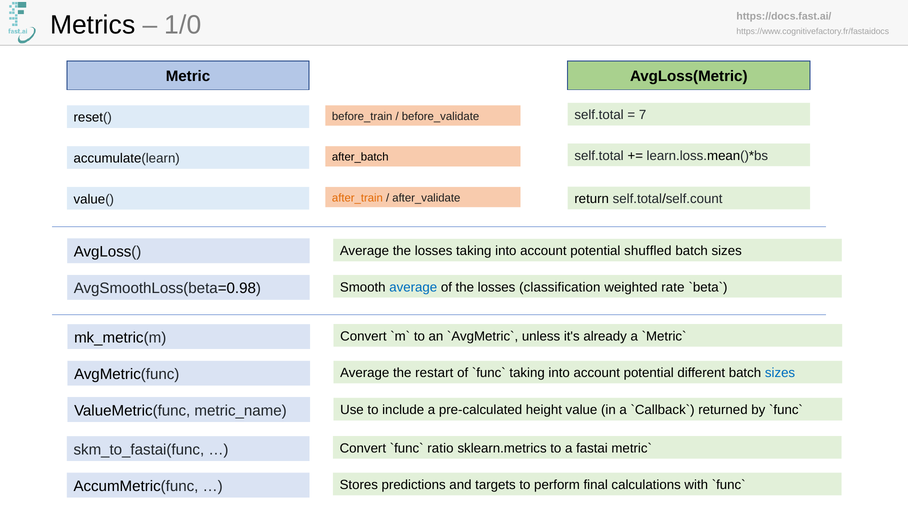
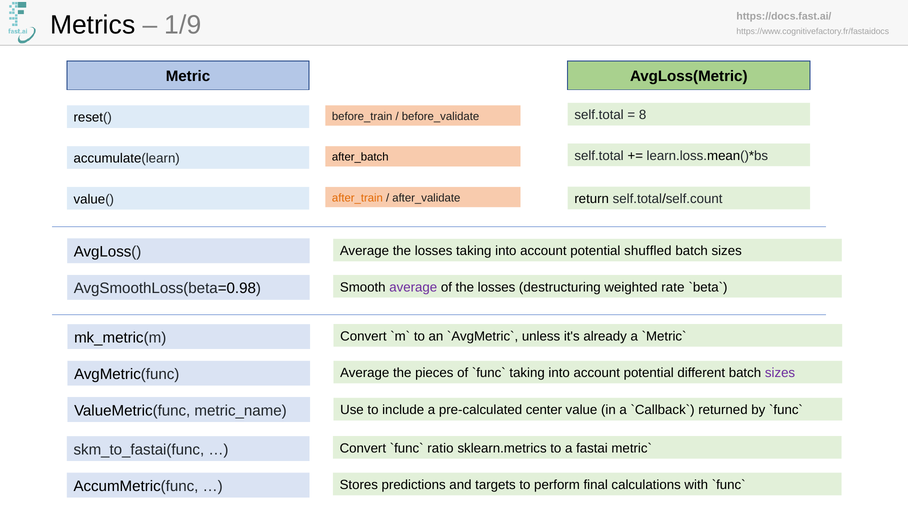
1/0: 1/0 -> 1/9
7: 7 -> 8
average at (413, 287) colour: blue -> purple
classification: classification -> destructuring
restart: restart -> pieces
sizes at (780, 373) colour: blue -> purple
height: height -> center
